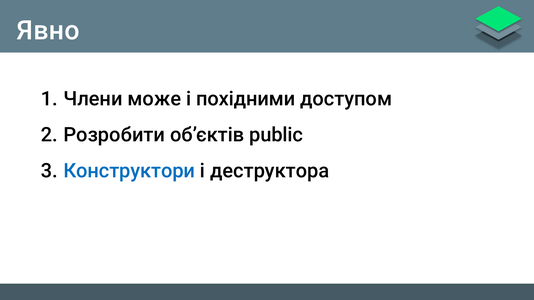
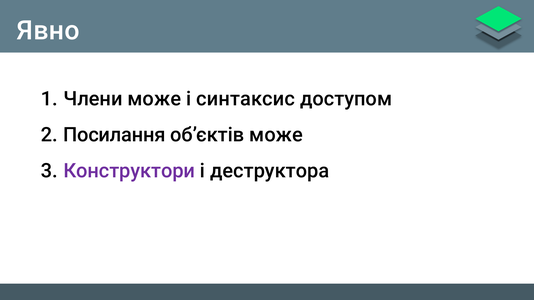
похідними: похідними -> синтаксис
Розробити: Розробити -> Посилання
об’єктів public: public -> може
Конструктори colour: blue -> purple
